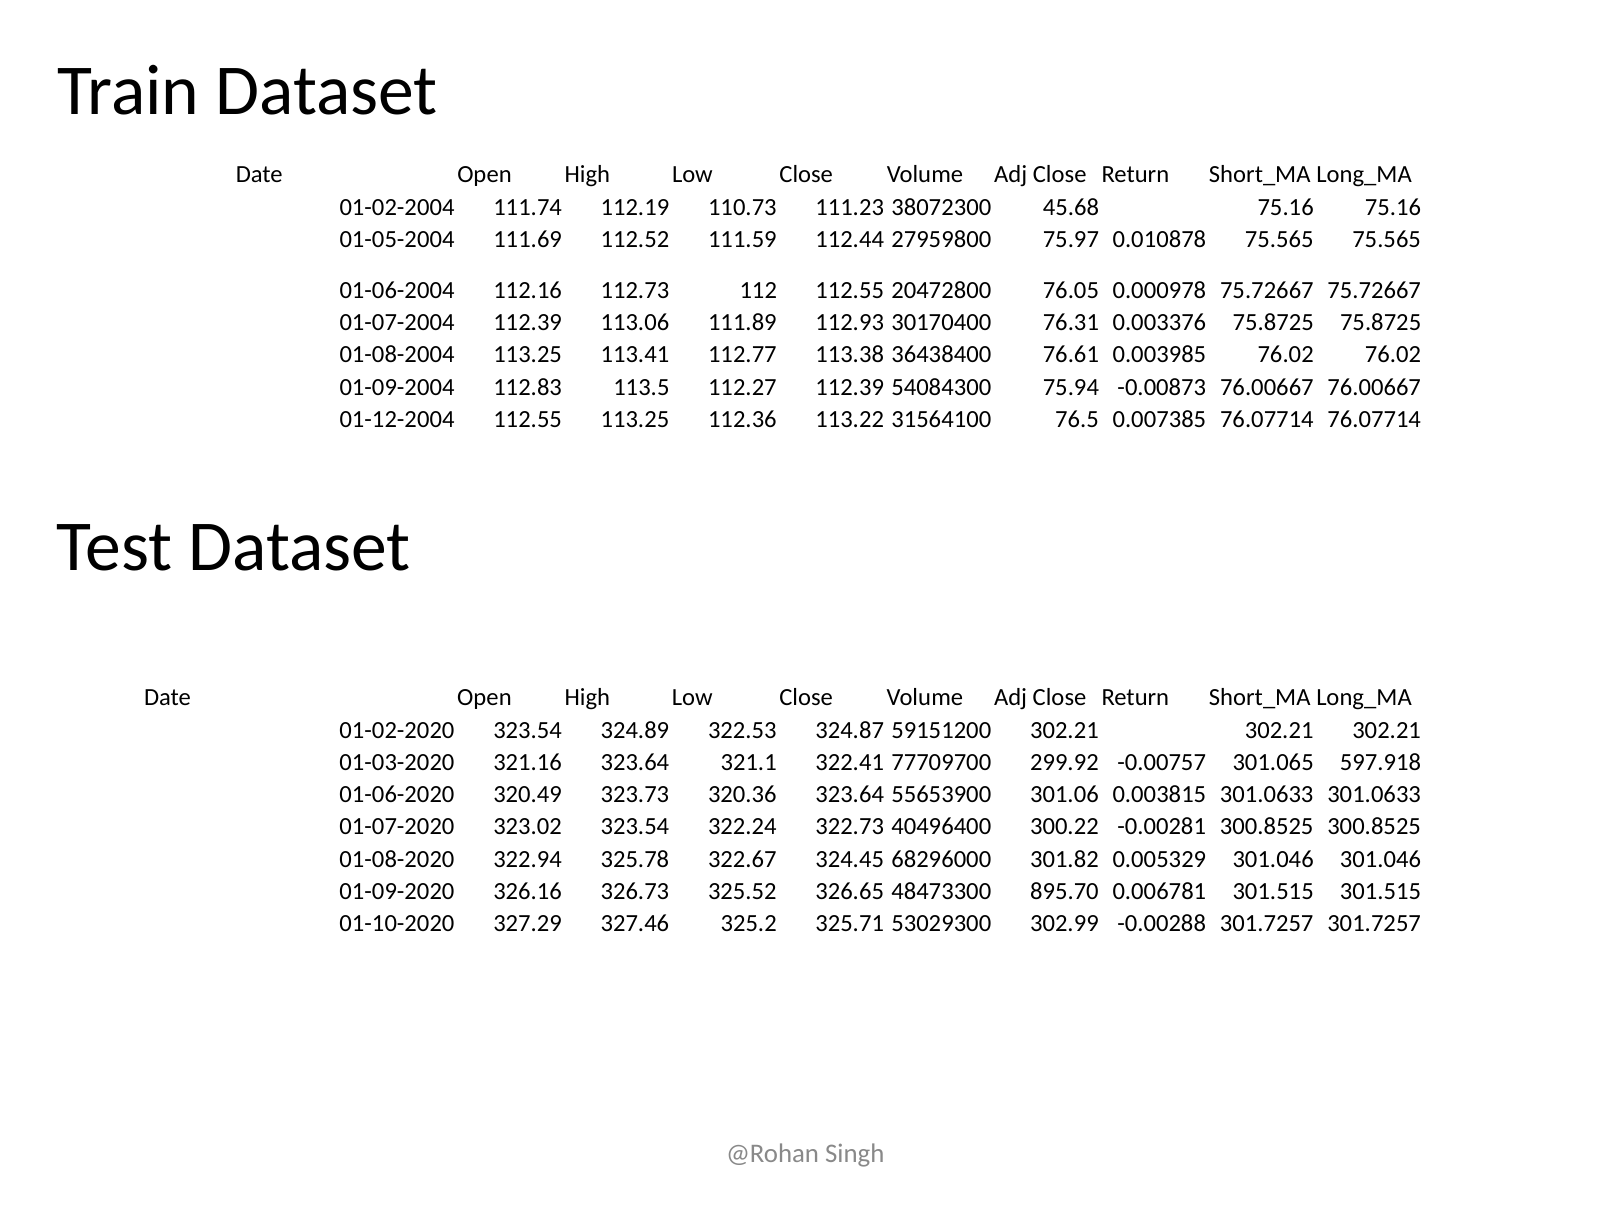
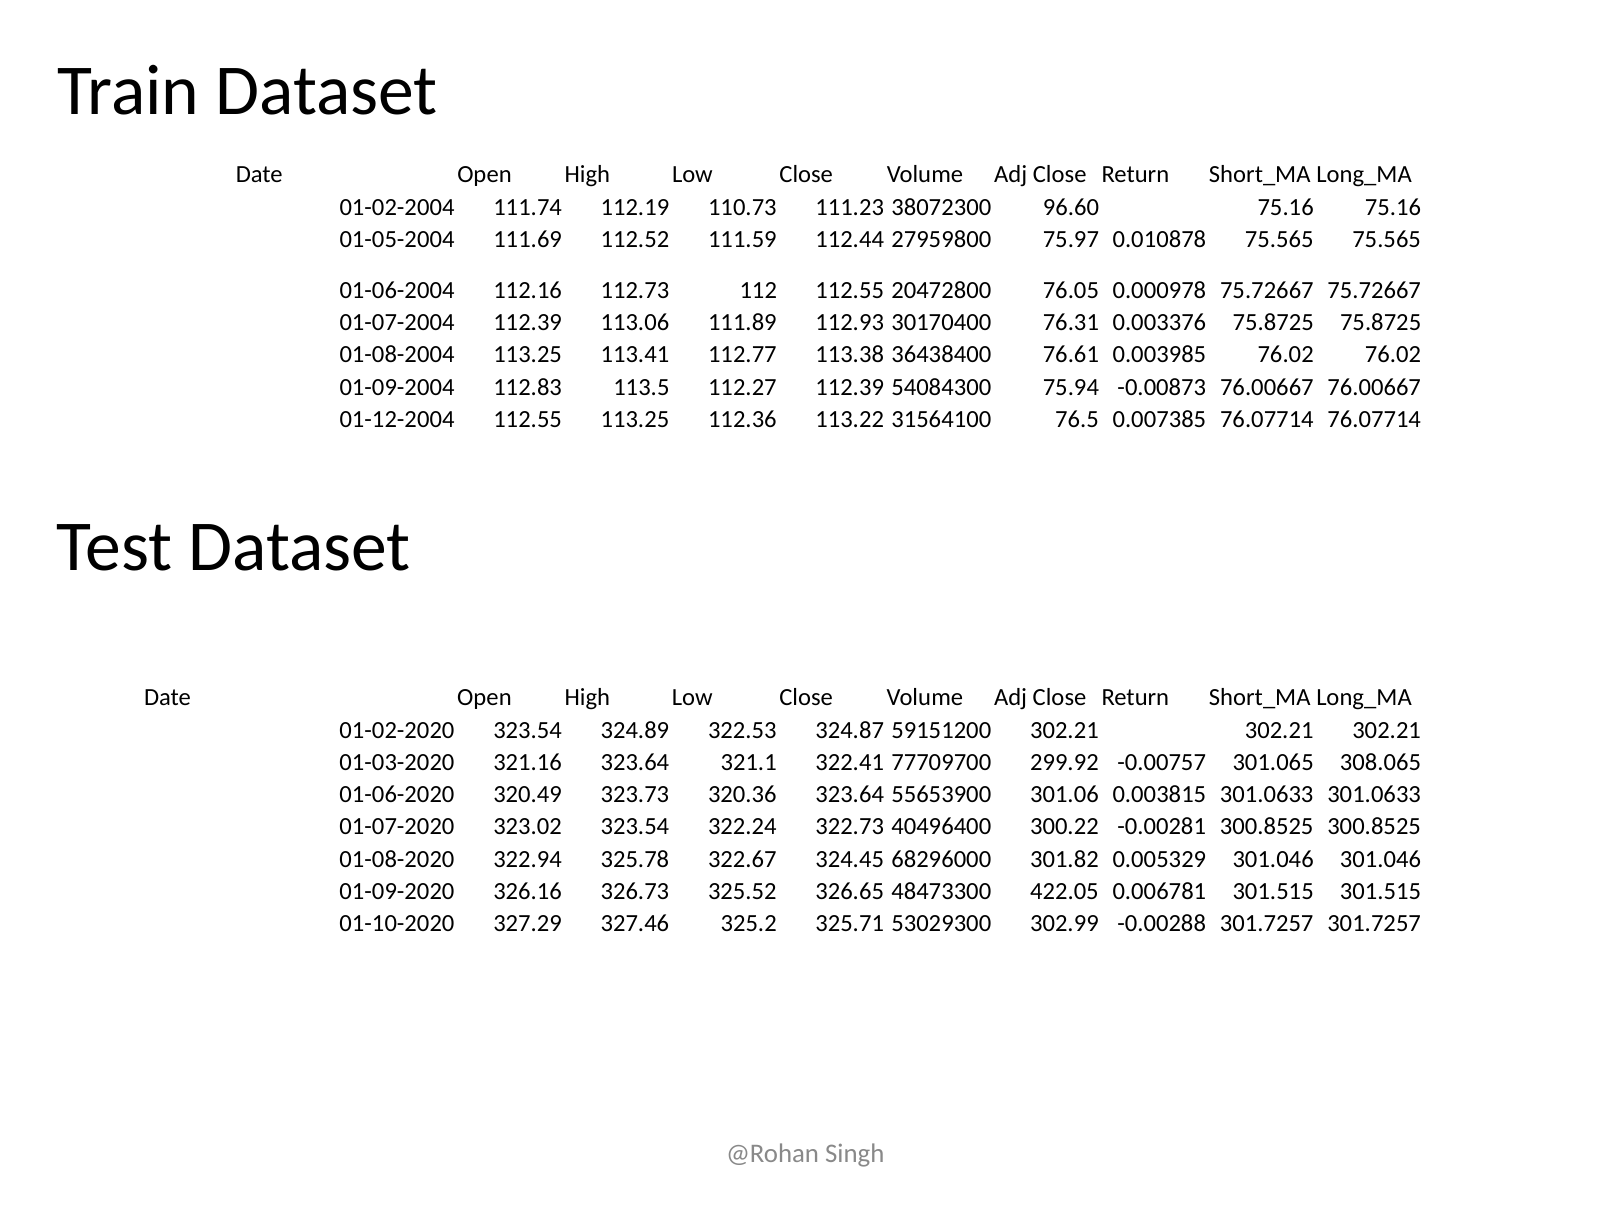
45.68: 45.68 -> 96.60
597.918: 597.918 -> 308.065
895.70: 895.70 -> 422.05
